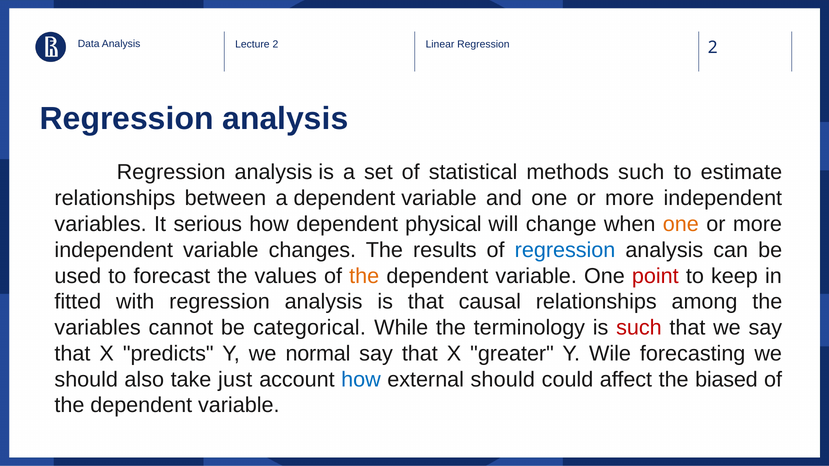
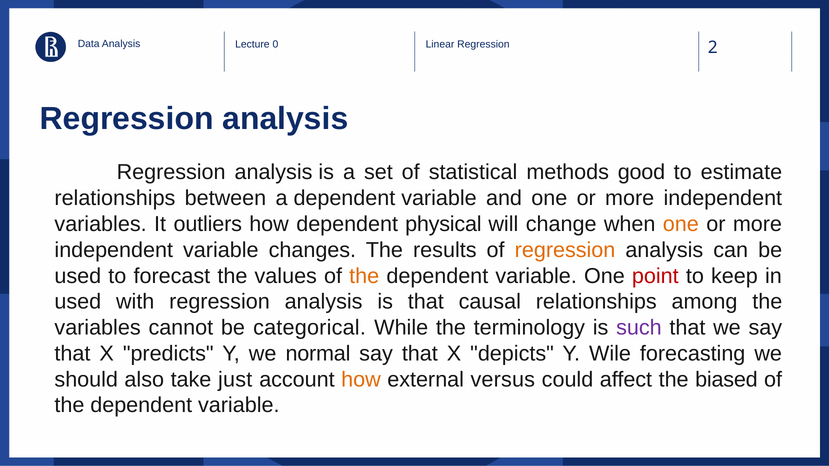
Lecture 2: 2 -> 0
methods such: such -> good
serious: serious -> outliers
regression at (565, 250) colour: blue -> orange
fitted at (78, 302): fitted -> used
such at (639, 328) colour: red -> purple
greater: greater -> depicts
how at (361, 380) colour: blue -> orange
external should: should -> versus
